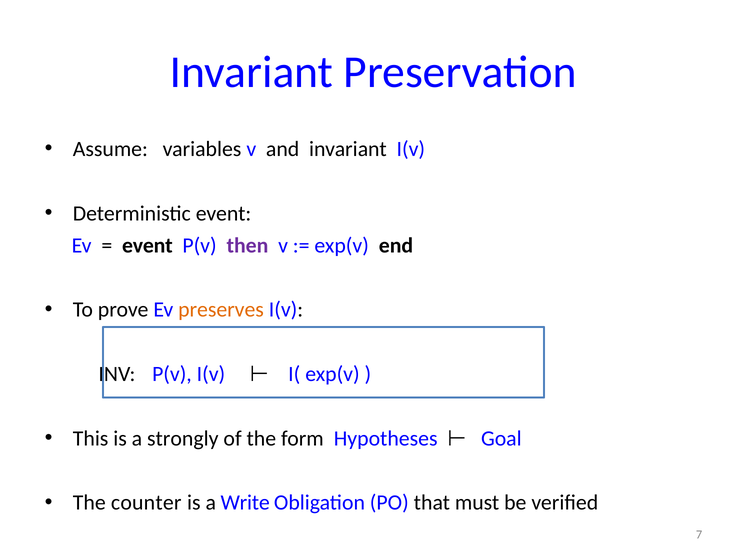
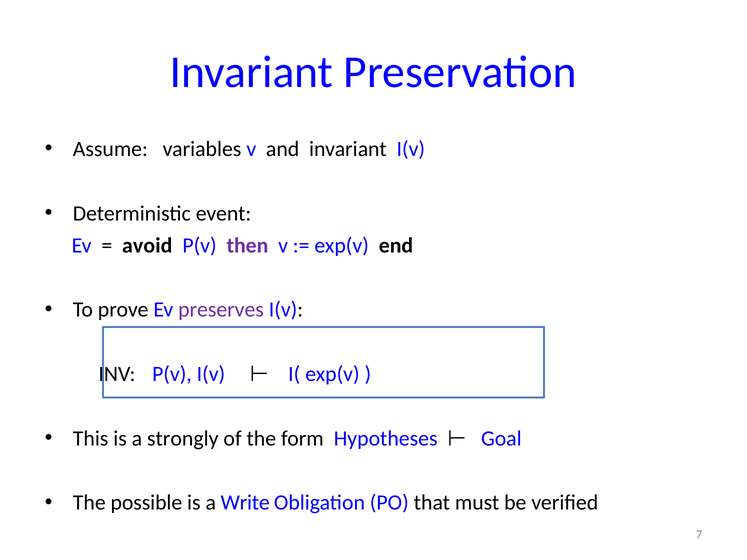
event at (147, 246): event -> avoid
preserves colour: orange -> purple
counter: counter -> possible
